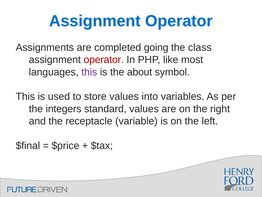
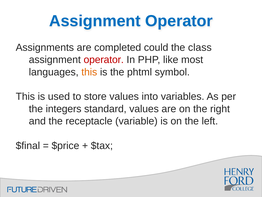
going: going -> could
this at (89, 72) colour: purple -> orange
about: about -> phtml
